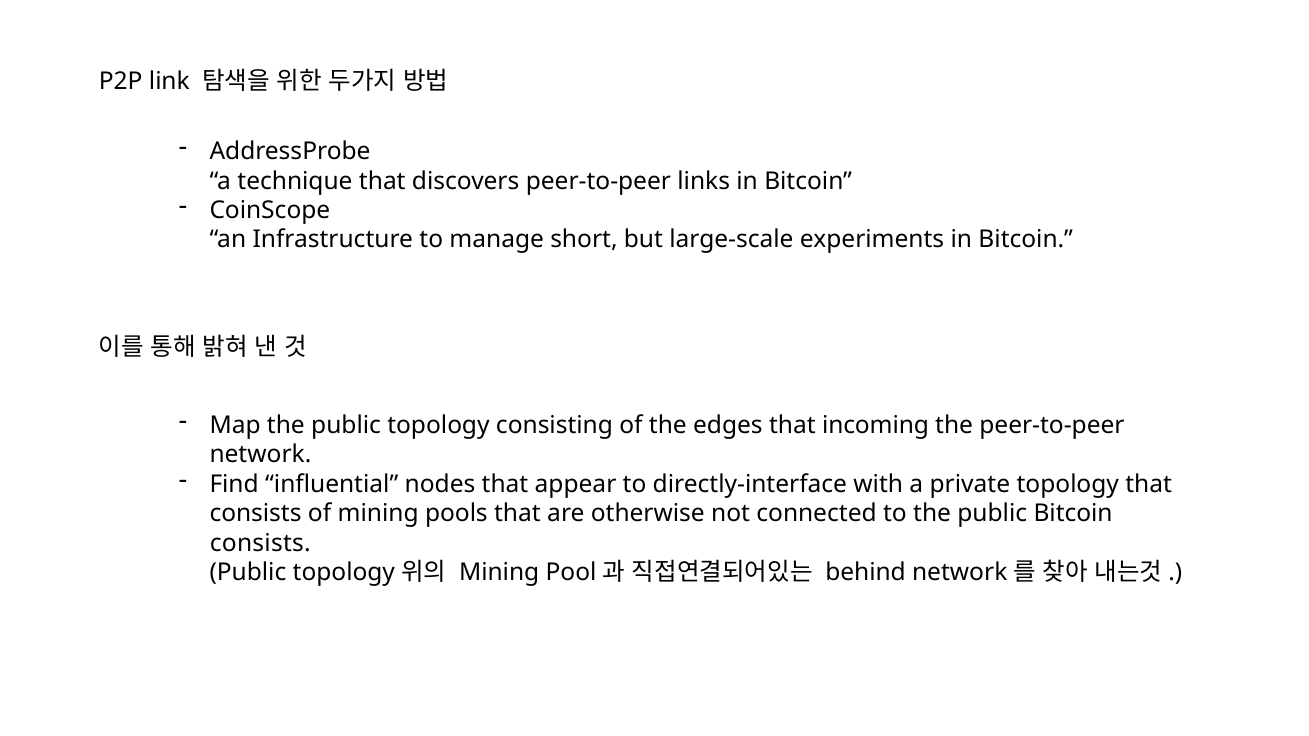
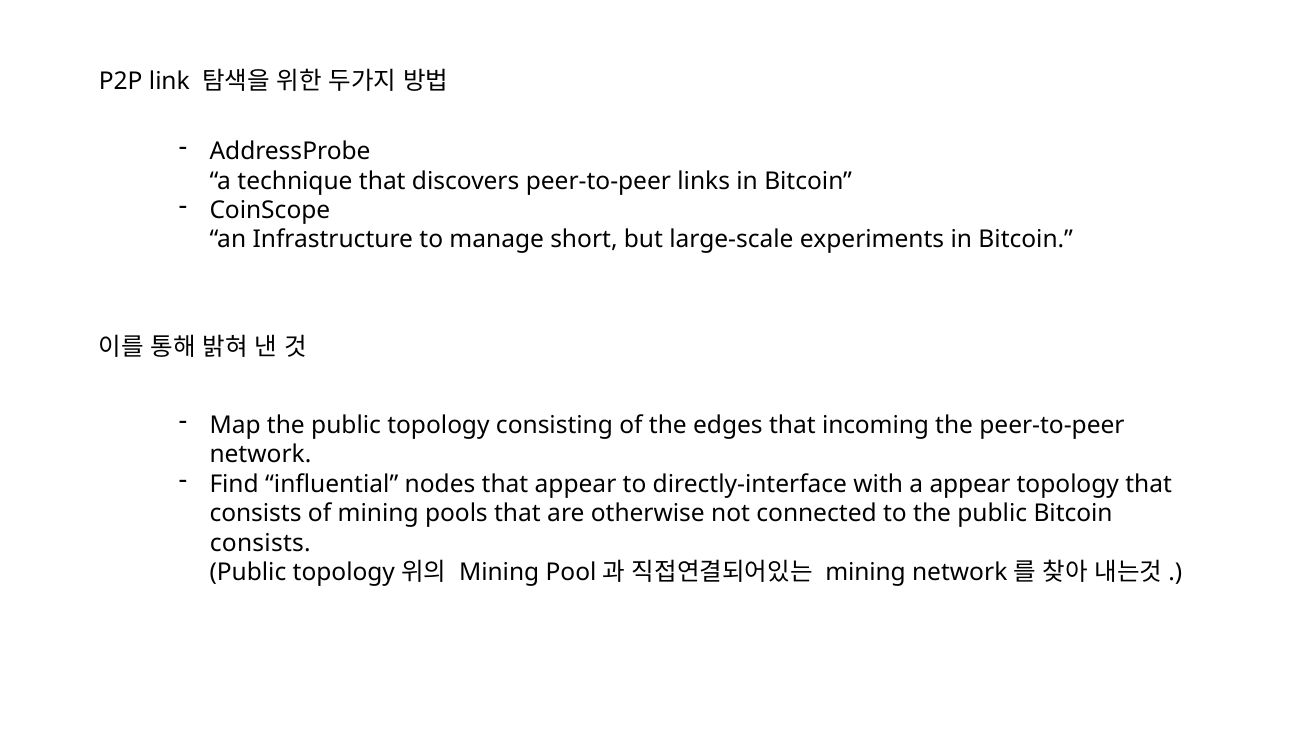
a private: private -> appear
behind at (866, 573): behind -> mining
